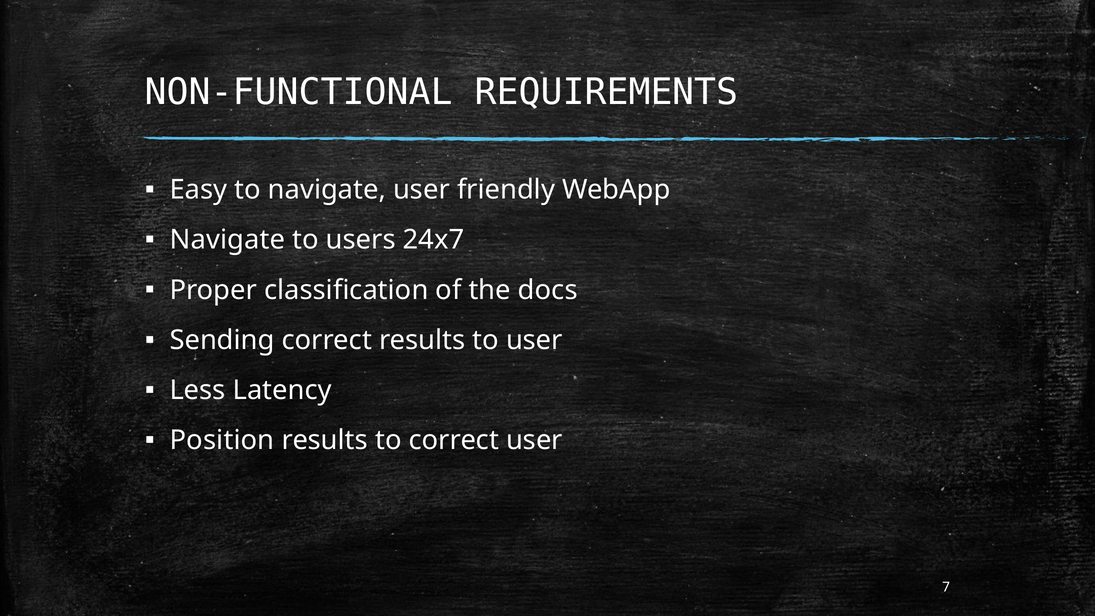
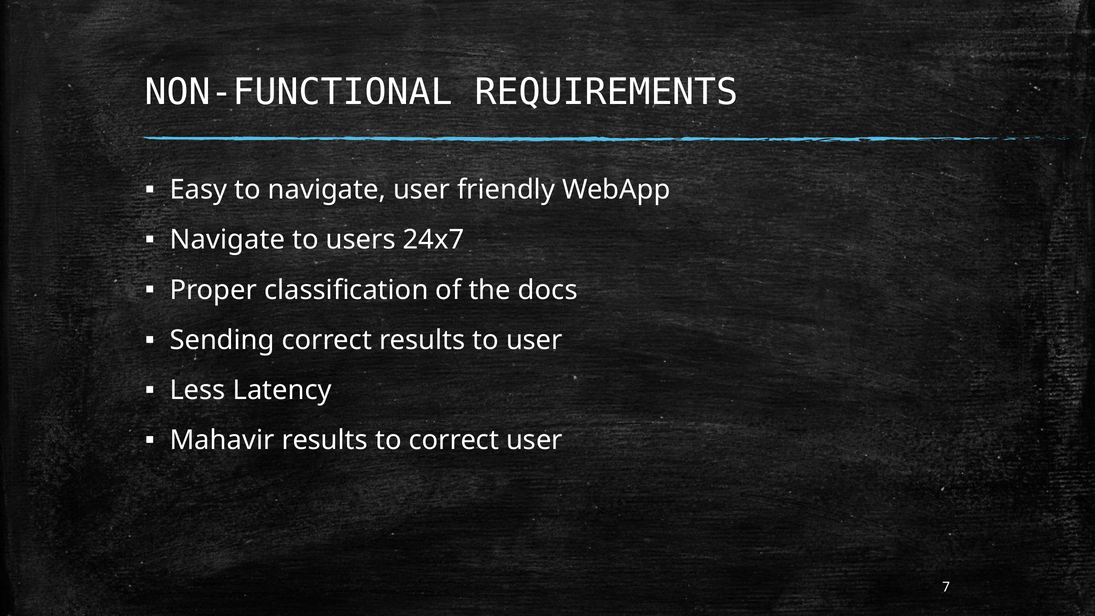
Position: Position -> Mahavir
